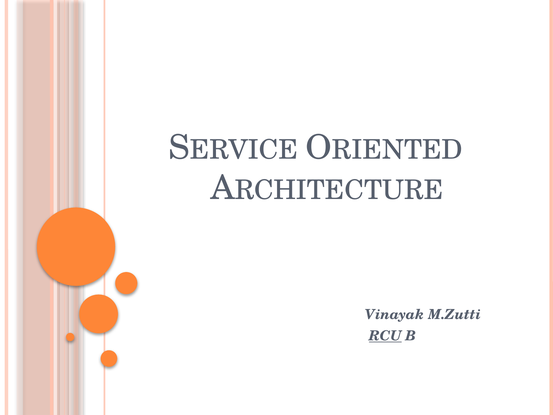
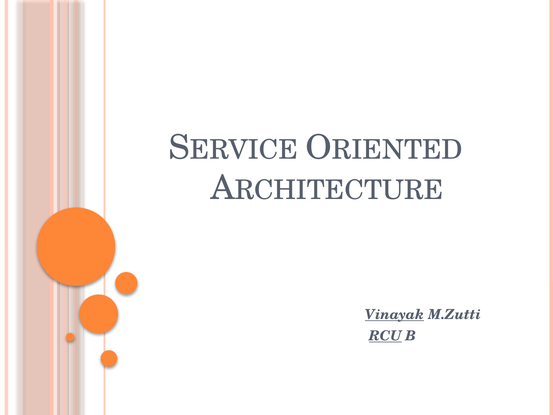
Vinayak underline: none -> present
